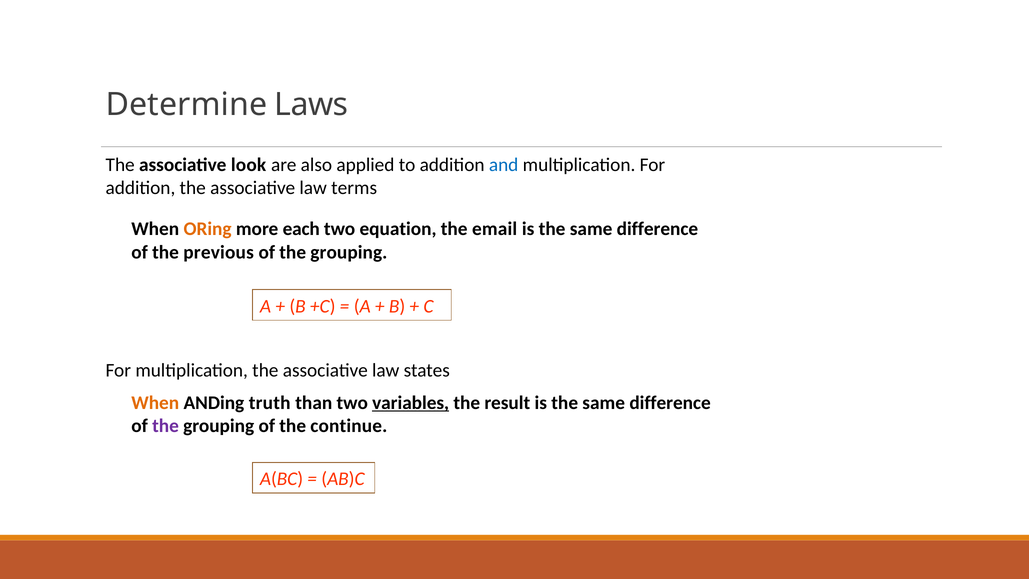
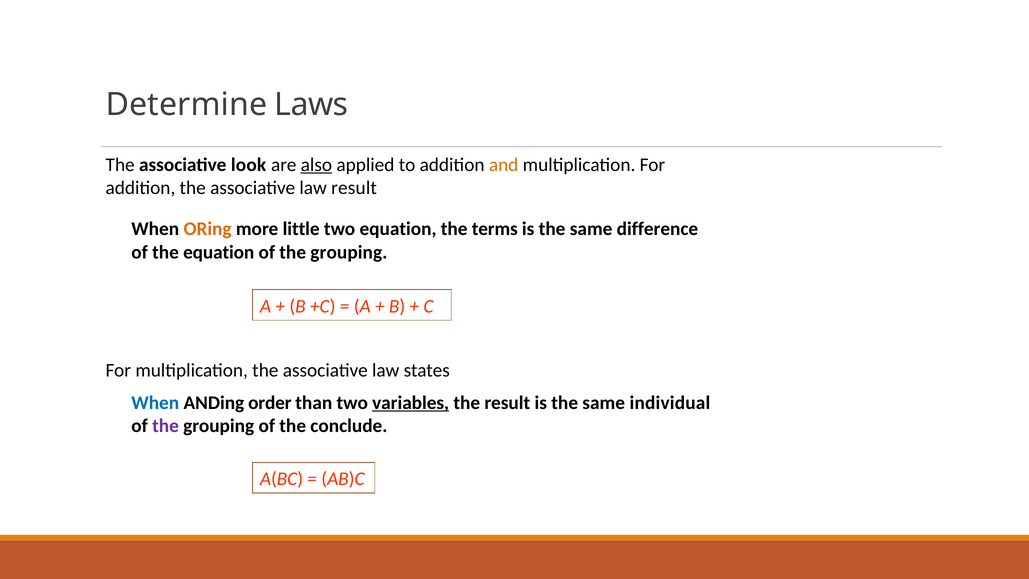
also underline: none -> present
and colour: blue -> orange
law terms: terms -> result
each: each -> little
email: email -> terms
the previous: previous -> equation
When at (155, 403) colour: orange -> blue
truth: truth -> order
difference at (670, 403): difference -> individual
continue: continue -> conclude
